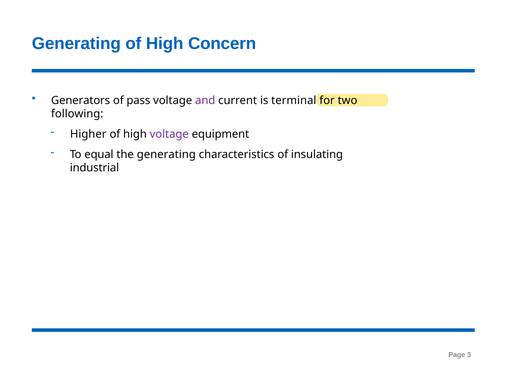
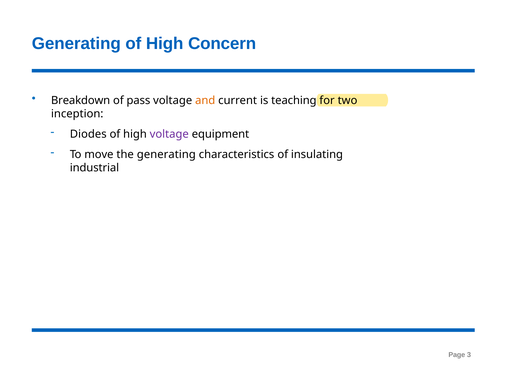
Generators: Generators -> Breakdown
and colour: purple -> orange
terminal: terminal -> teaching
following: following -> inception
Higher: Higher -> Diodes
equal: equal -> move
